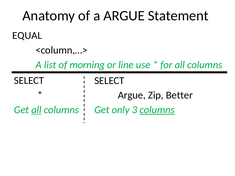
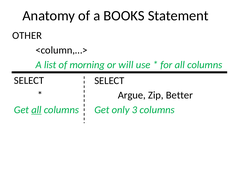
a ARGUE: ARGUE -> BOOKS
EQUAL: EQUAL -> OTHER
line: line -> will
columns at (157, 110) underline: present -> none
